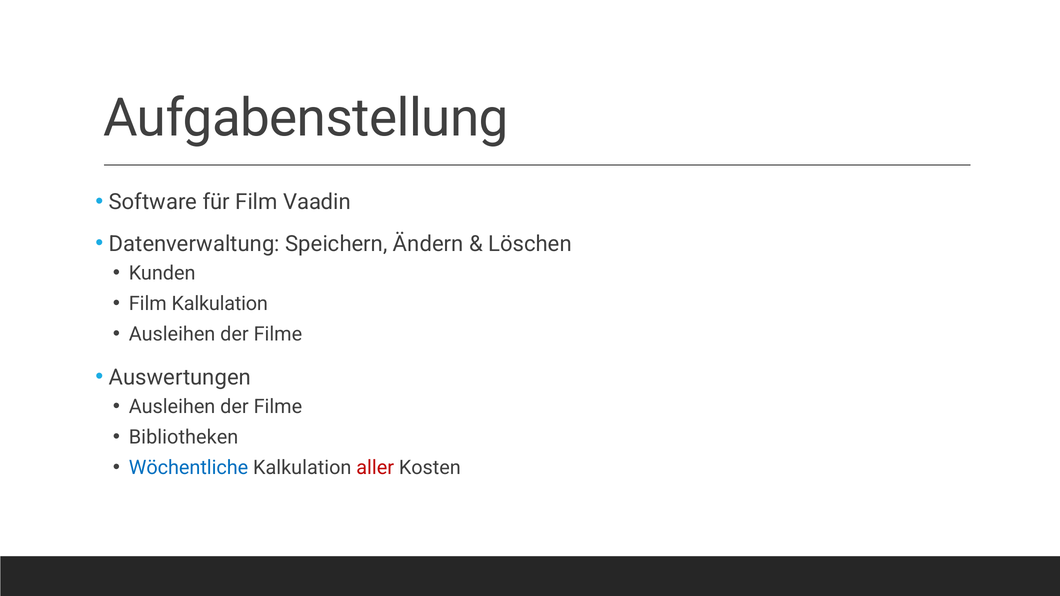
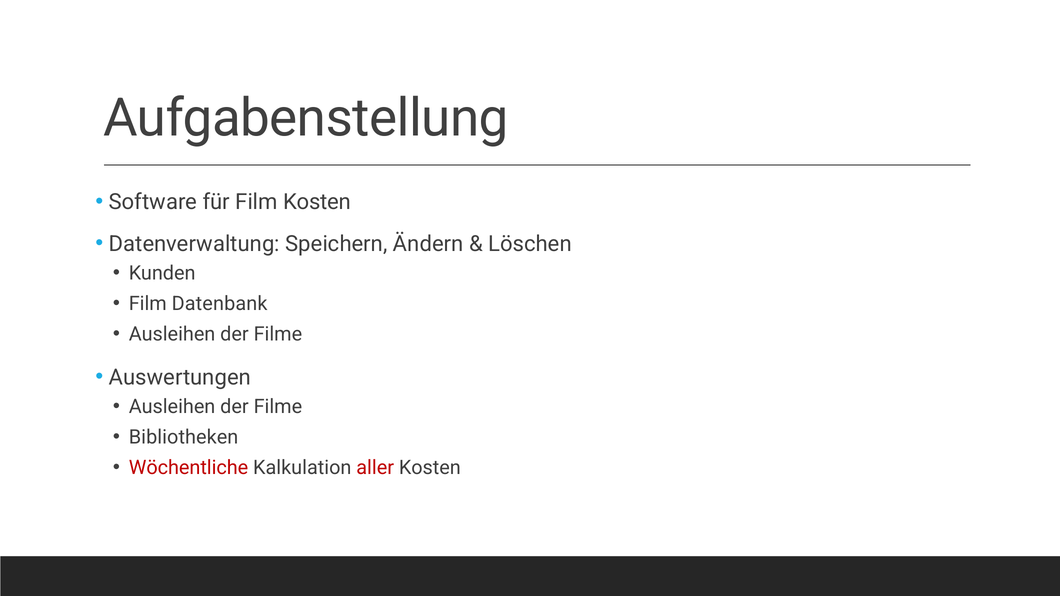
Film Vaadin: Vaadin -> Kosten
Film Kalkulation: Kalkulation -> Datenbank
Wöchentliche colour: blue -> red
